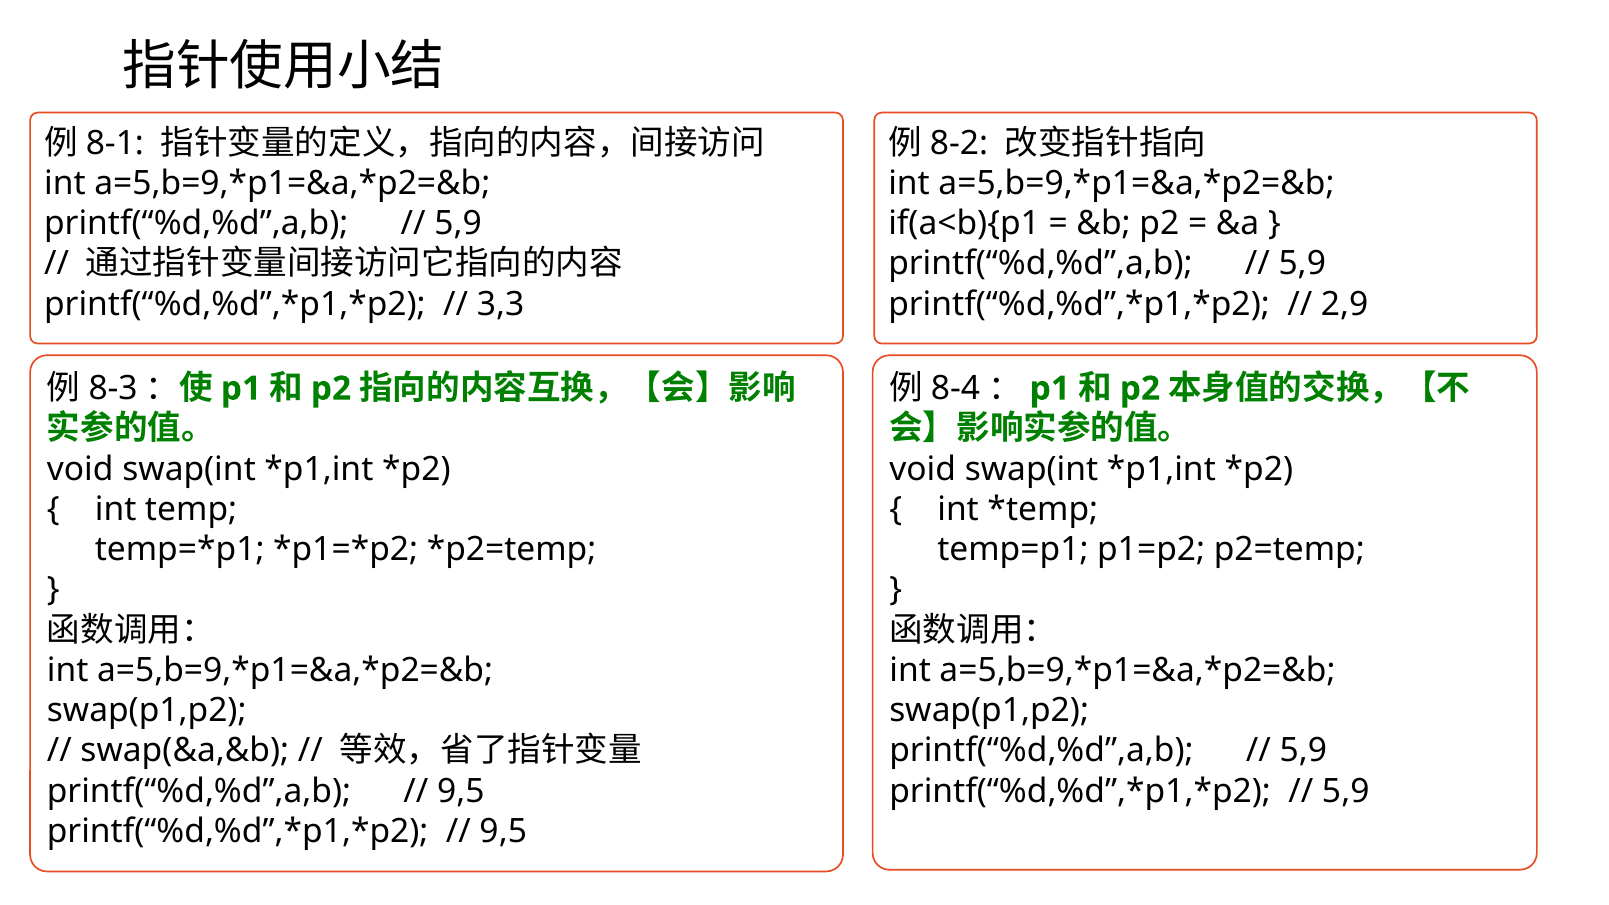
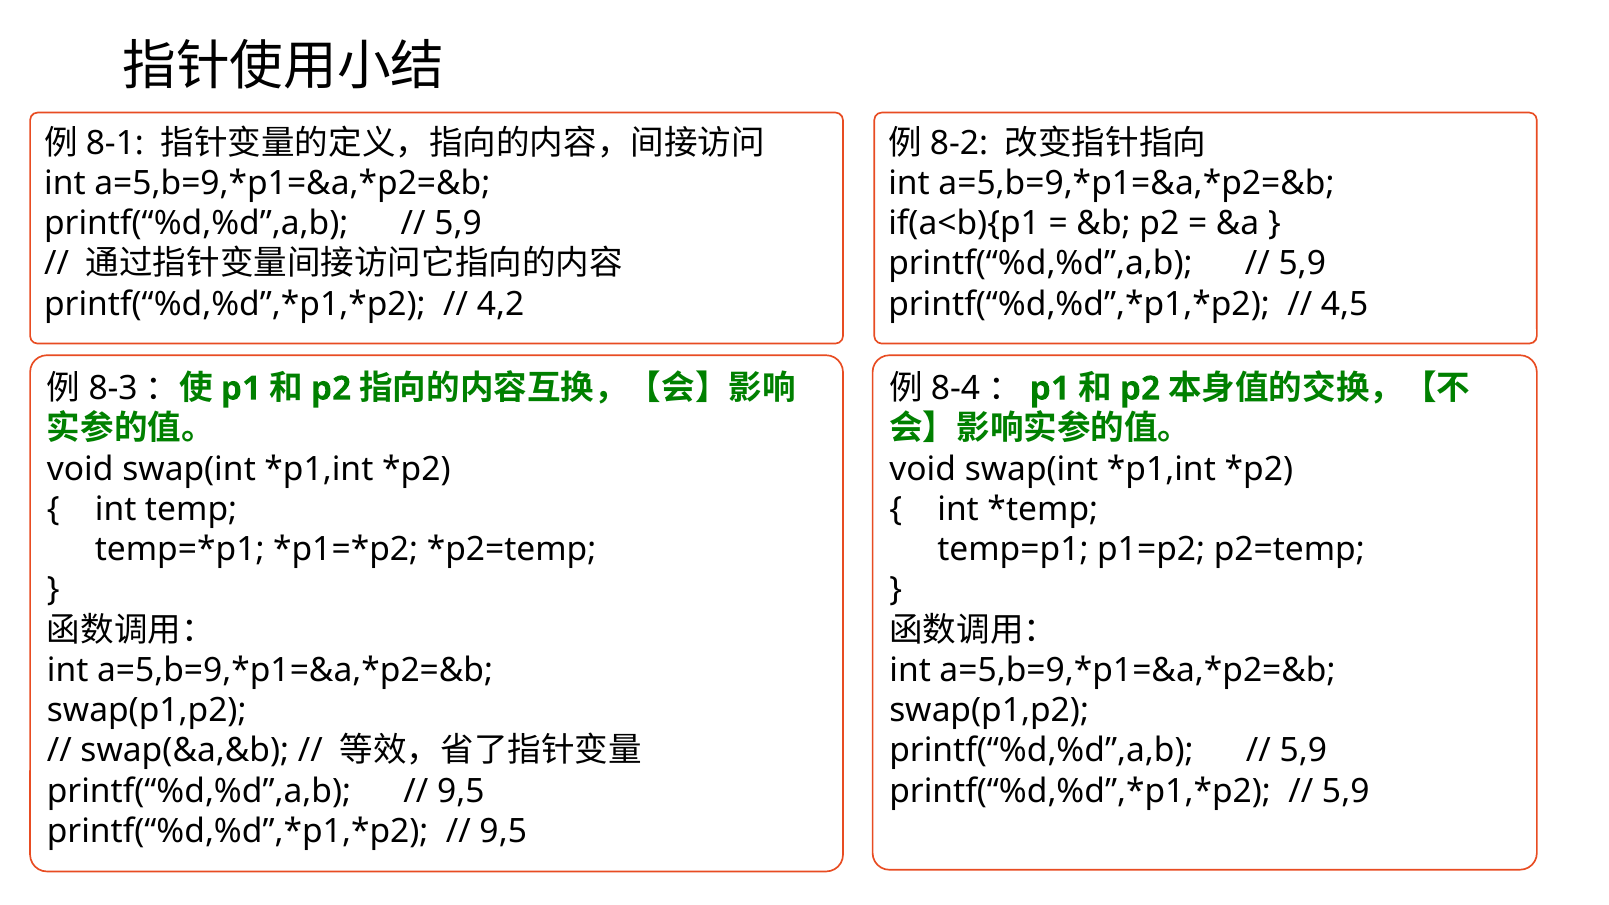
3,3: 3,3 -> 4,2
2,9: 2,9 -> 4,5
